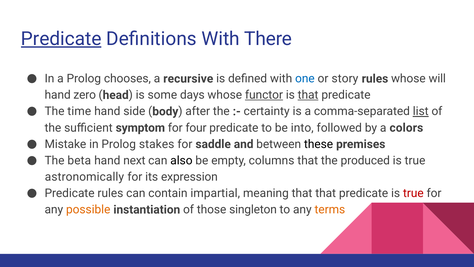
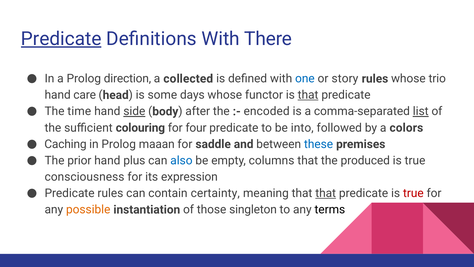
chooses: chooses -> direction
recursive: recursive -> collected
will: will -> trio
zero: zero -> care
functor underline: present -> none
side underline: none -> present
certainty: certainty -> encoded
symptom: symptom -> colouring
Mistake: Mistake -> Caching
stakes: stakes -> maaan
these colour: black -> blue
beta: beta -> prior
next: next -> plus
also colour: black -> blue
astronomically: astronomically -> consciousness
impartial: impartial -> certainty
that at (326, 193) underline: none -> present
terms colour: orange -> black
